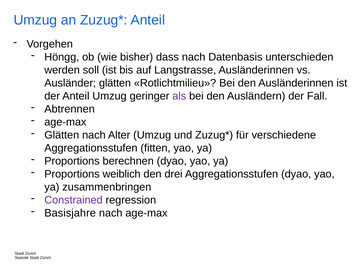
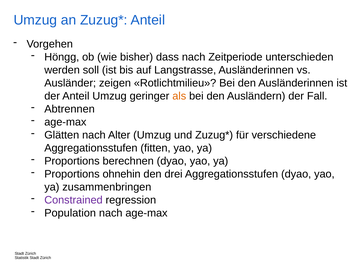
Datenbasis: Datenbasis -> Zeitperiode
Ausländer glätten: glätten -> zeigen
als colour: purple -> orange
weiblich: weiblich -> ohnehin
Basisjahre: Basisjahre -> Population
